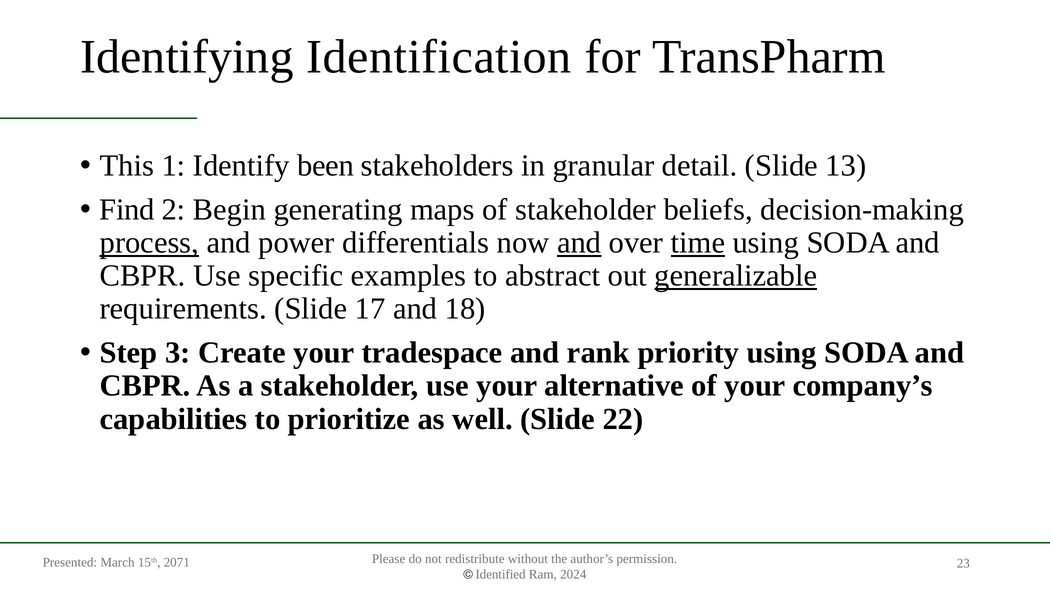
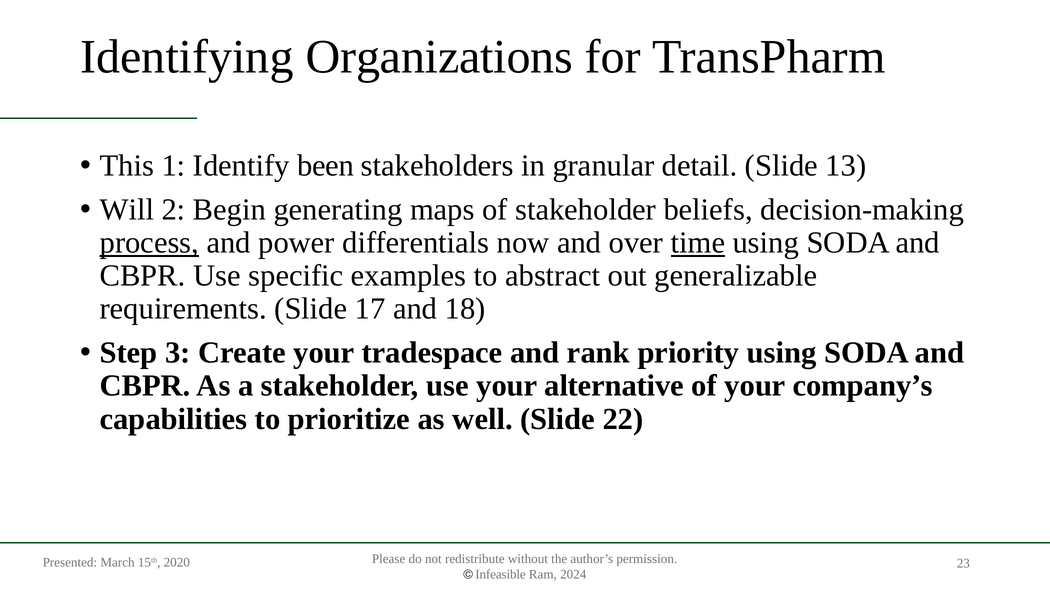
Identification: Identification -> Organizations
Find: Find -> Will
and at (579, 243) underline: present -> none
generalizable underline: present -> none
2071: 2071 -> 2020
Identified: Identified -> Infeasible
